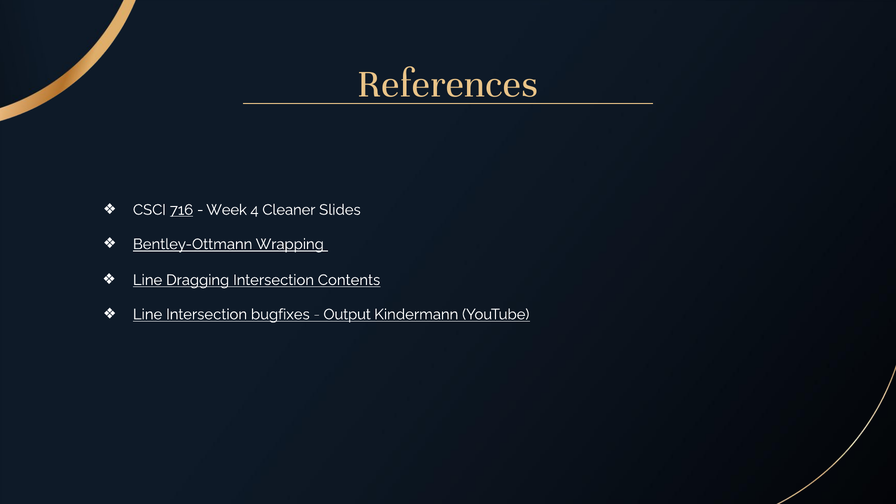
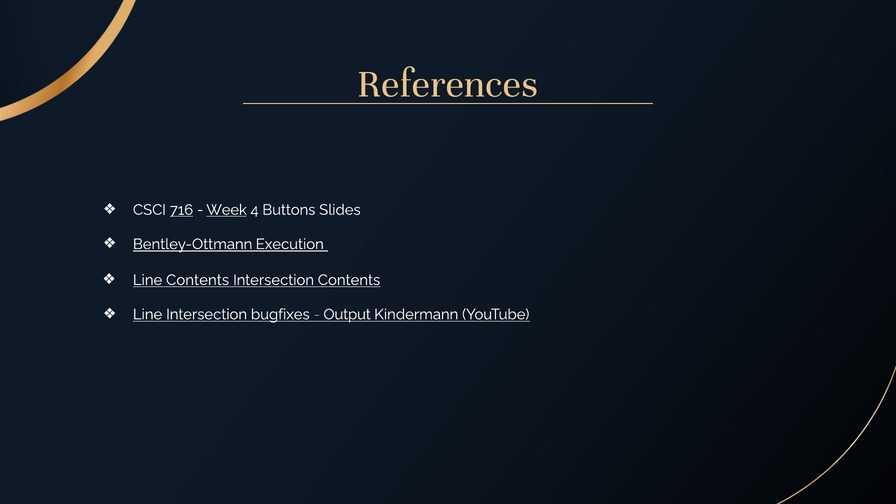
Week underline: none -> present
Cleaner: Cleaner -> Buttons
Wrapping: Wrapping -> Execution
Line Dragging: Dragging -> Contents
